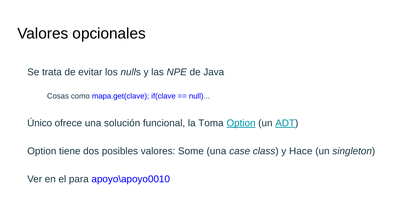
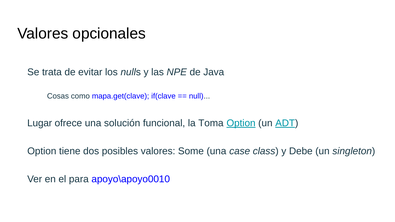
Único: Único -> Lugar
Hace: Hace -> Debe
